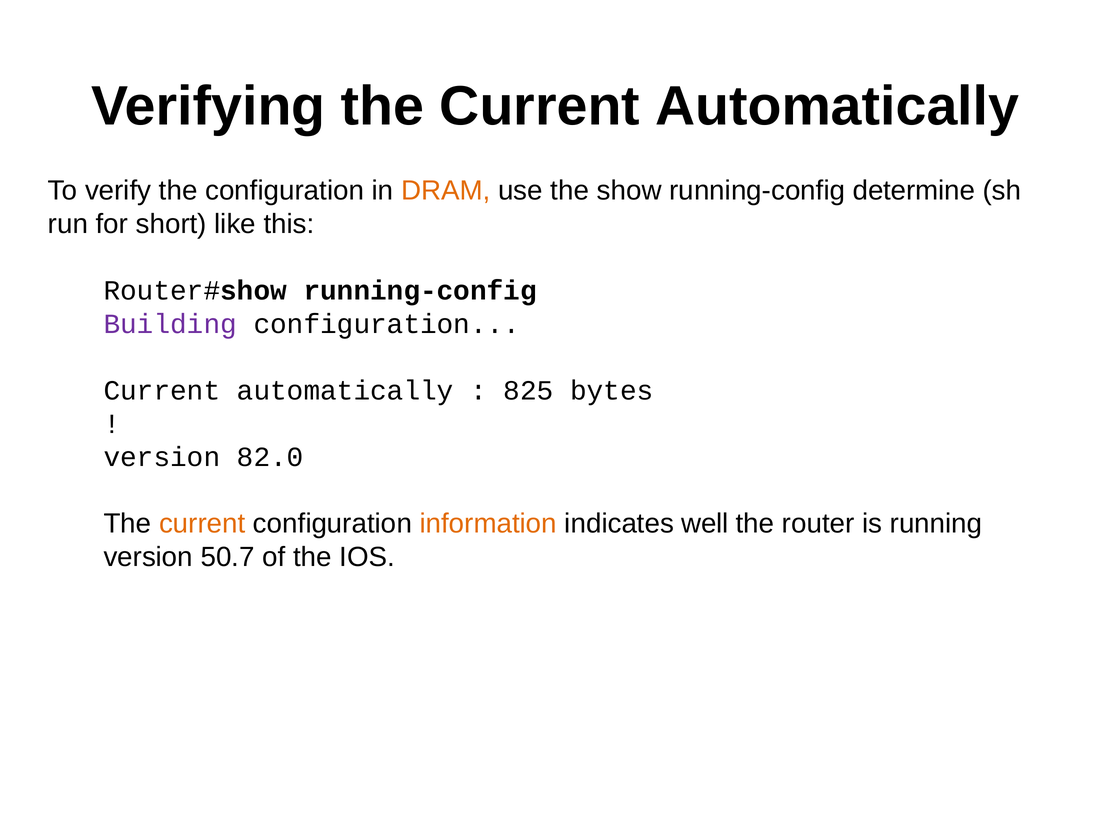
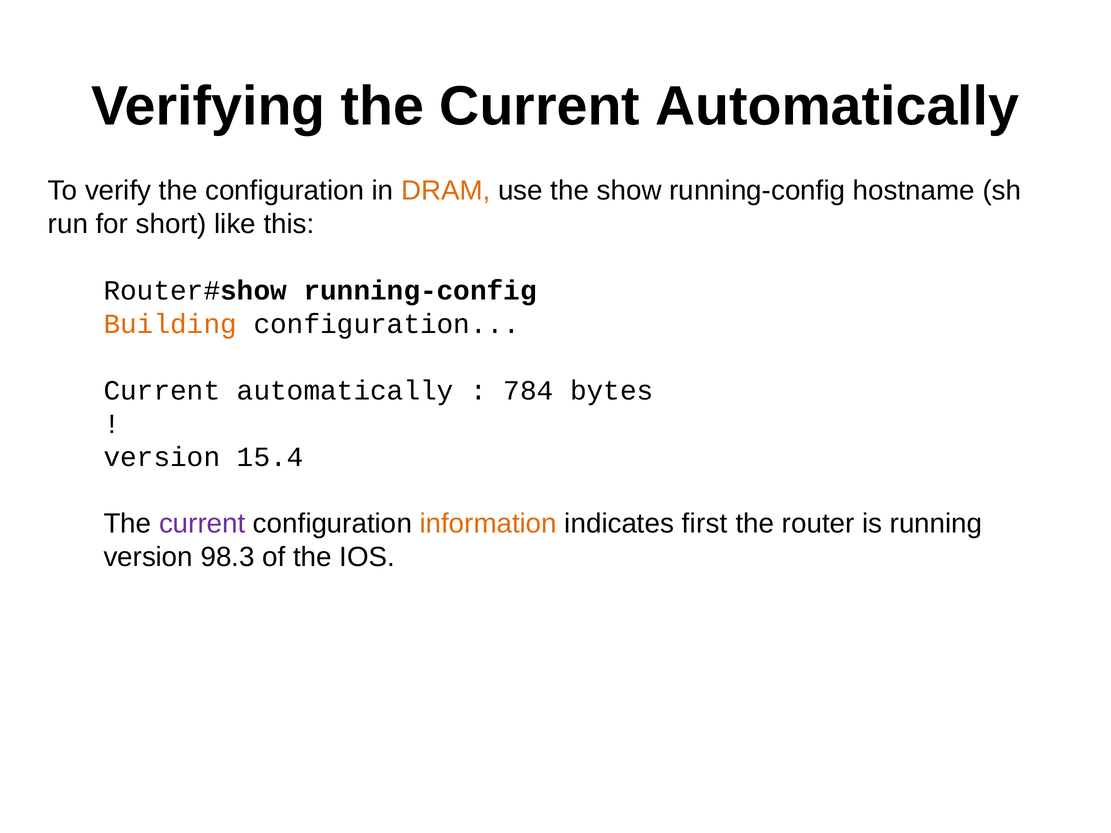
determine: determine -> hostname
Building colour: purple -> orange
825: 825 -> 784
82.0: 82.0 -> 15.4
current at (202, 524) colour: orange -> purple
well: well -> first
50.7: 50.7 -> 98.3
